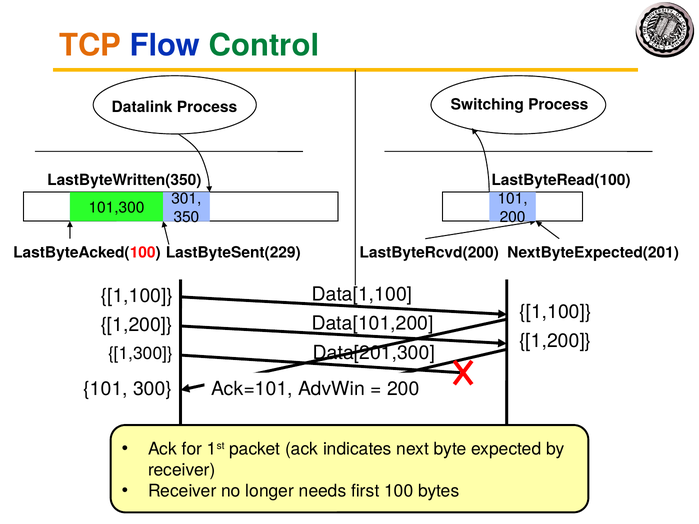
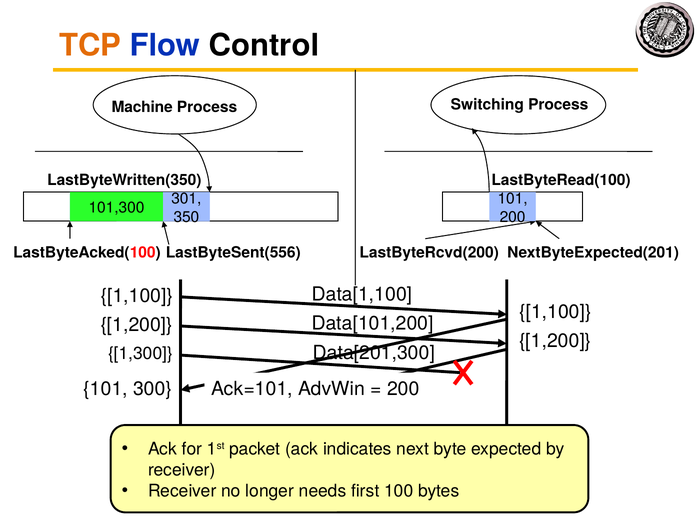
Control colour: green -> black
Datalink: Datalink -> Machine
LastByteSent(229: LastByteSent(229 -> LastByteSent(556
